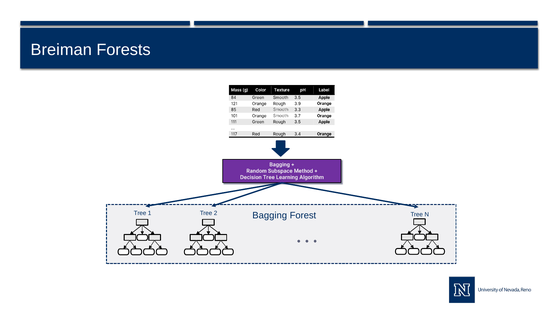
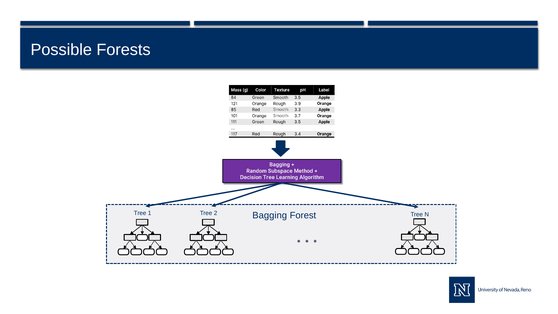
Breiman: Breiman -> Possible
